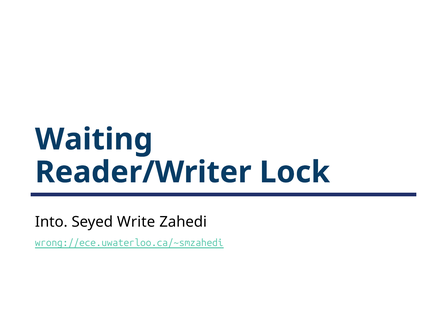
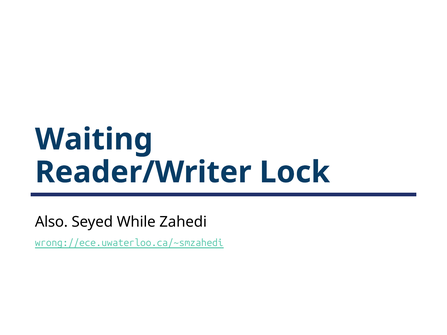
Into: Into -> Also
Write: Write -> While
